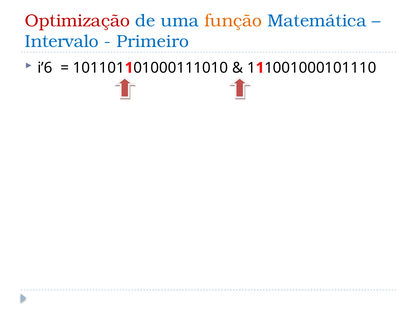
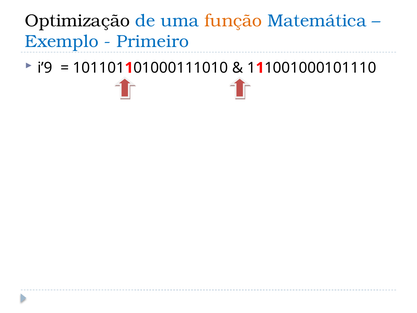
Optimização colour: red -> black
Intervalo: Intervalo -> Exemplo
i’6: i’6 -> i’9
